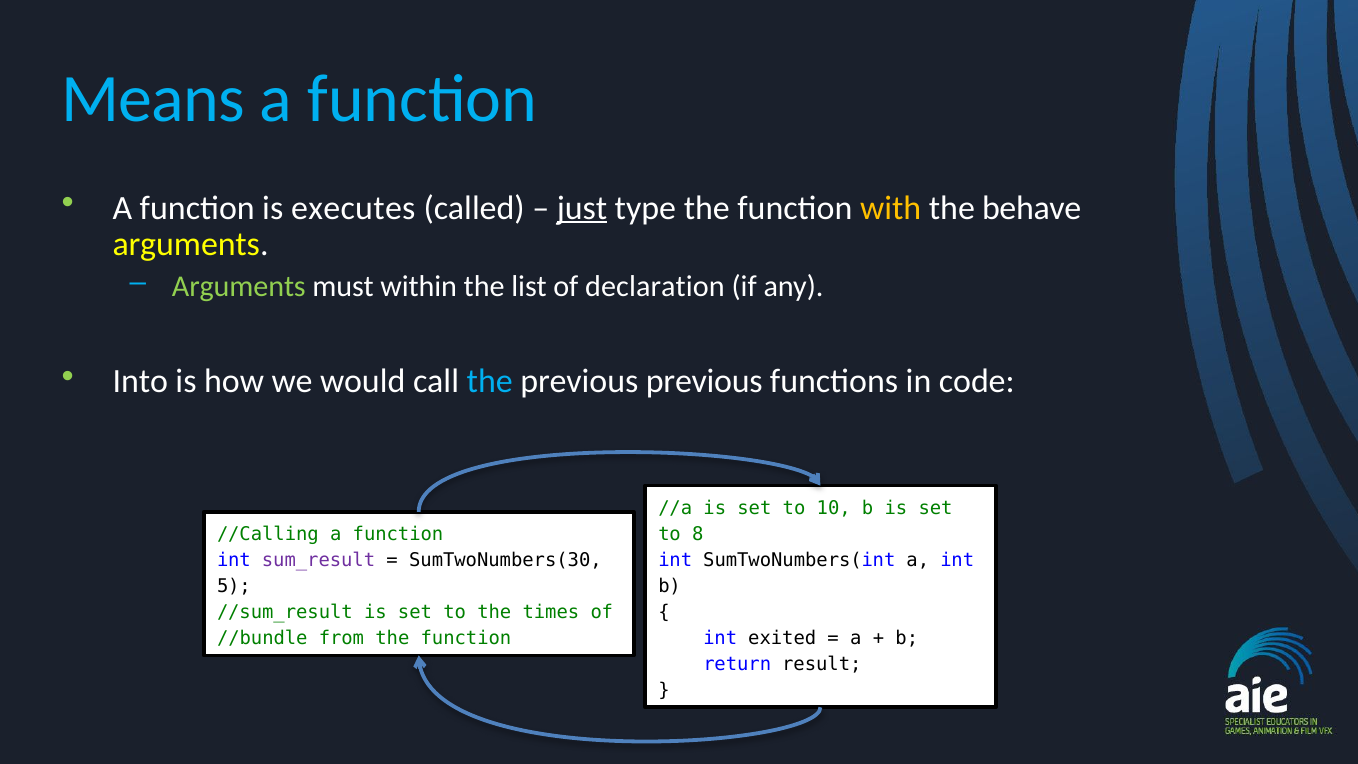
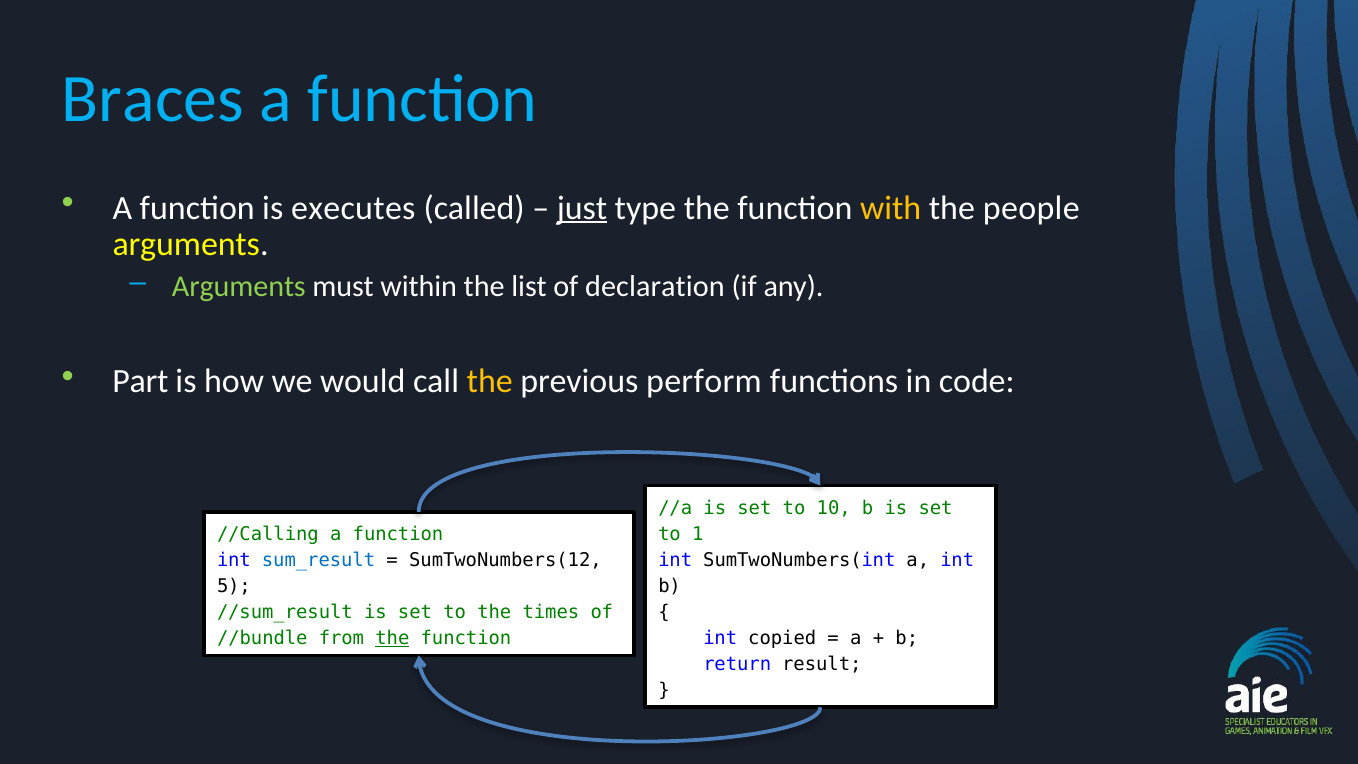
Means: Means -> Braces
behave: behave -> people
Into: Into -> Part
the at (490, 382) colour: light blue -> yellow
previous previous: previous -> perform
8: 8 -> 1
sum_result colour: purple -> blue
SumTwoNumbers(30: SumTwoNumbers(30 -> SumTwoNumbers(12
exited: exited -> copied
the at (392, 639) underline: none -> present
